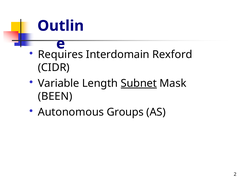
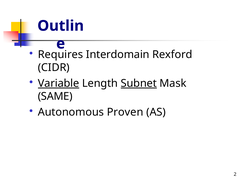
Variable underline: none -> present
BEEN: BEEN -> SAME
Groups: Groups -> Proven
